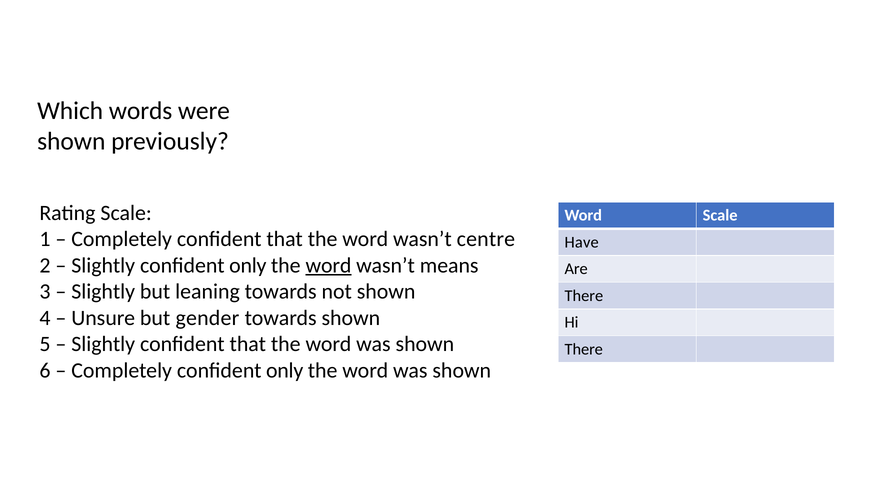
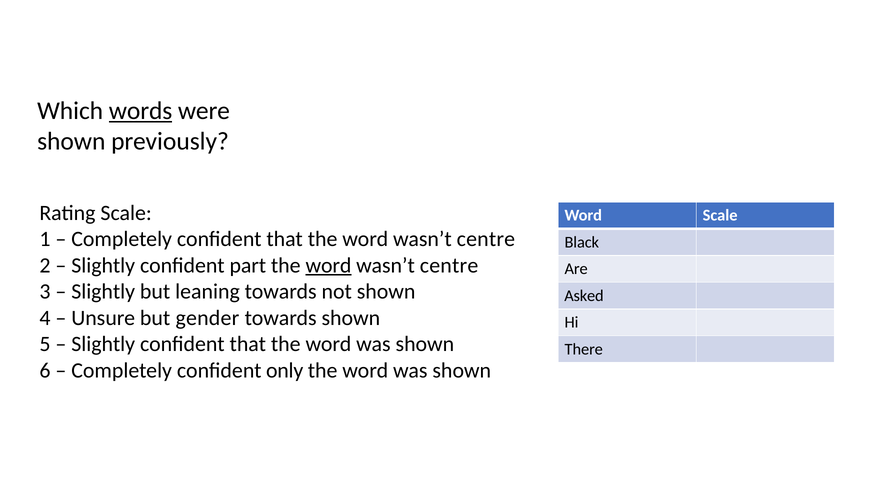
words underline: none -> present
Have: Have -> Black
Slightly confident only: only -> part
means at (449, 266): means -> centre
There at (584, 296): There -> Asked
